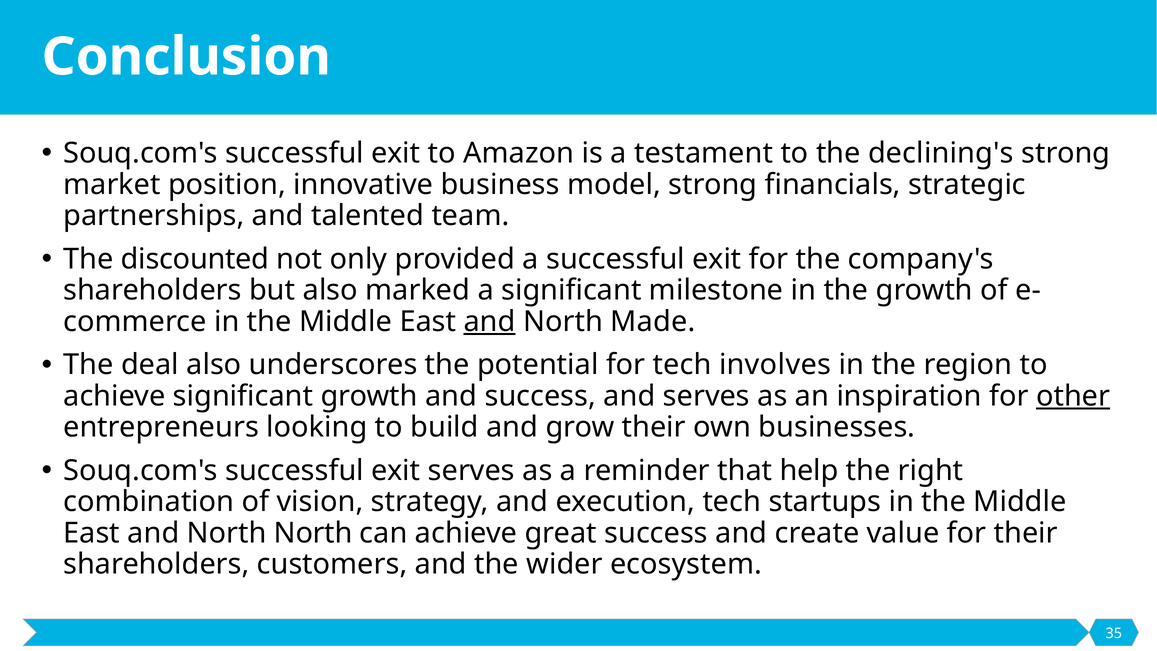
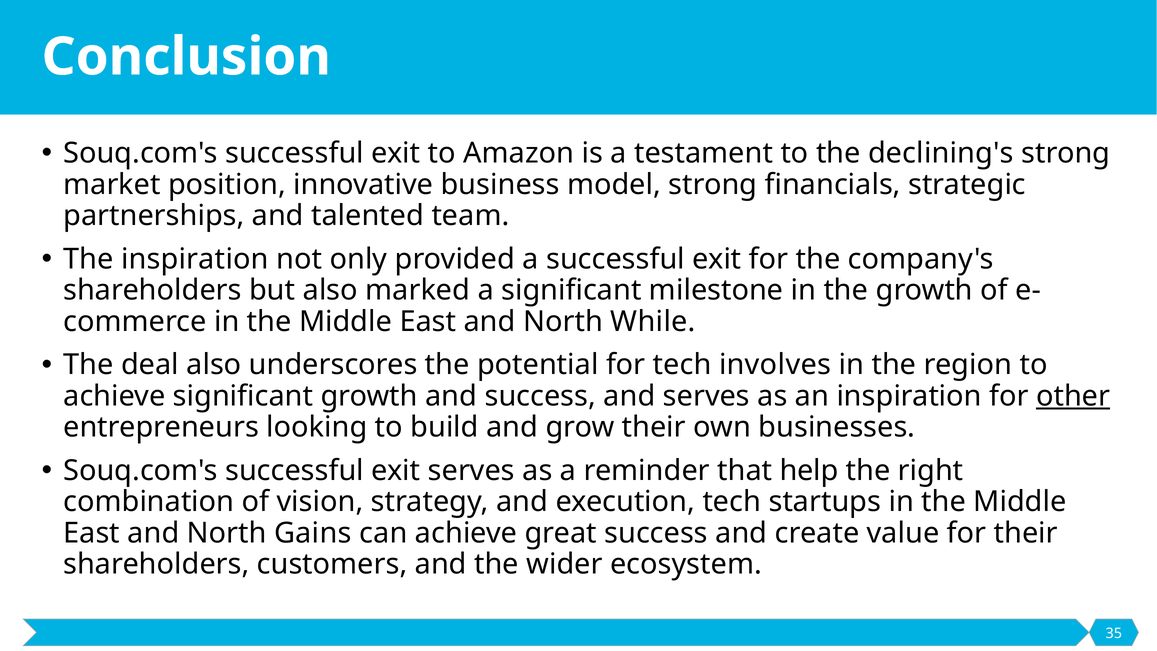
The discounted: discounted -> inspiration
and at (490, 321) underline: present -> none
Made: Made -> While
North North: North -> Gains
